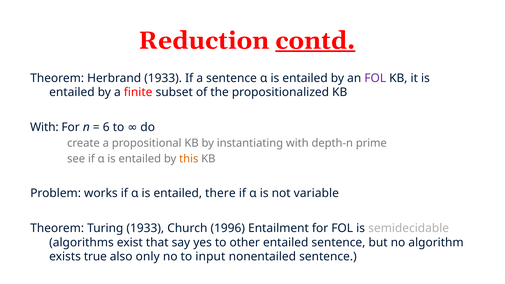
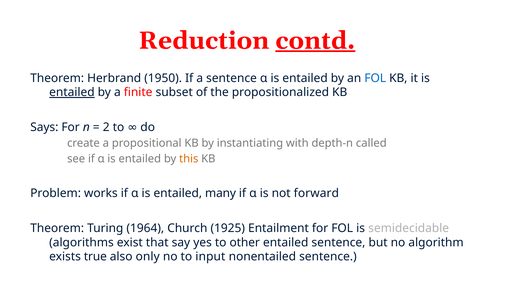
Herbrand 1933: 1933 -> 1950
FOL at (375, 78) colour: purple -> blue
entailed at (72, 92) underline: none -> present
With at (44, 127): With -> Says
6: 6 -> 2
prime: prime -> called
there: there -> many
variable: variable -> forward
Turing 1933: 1933 -> 1964
1996: 1996 -> 1925
